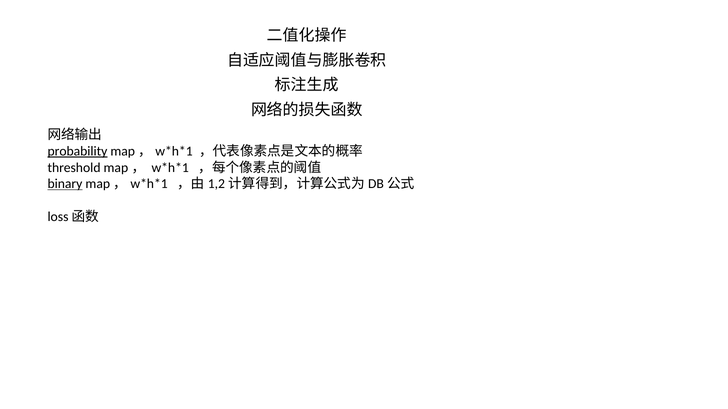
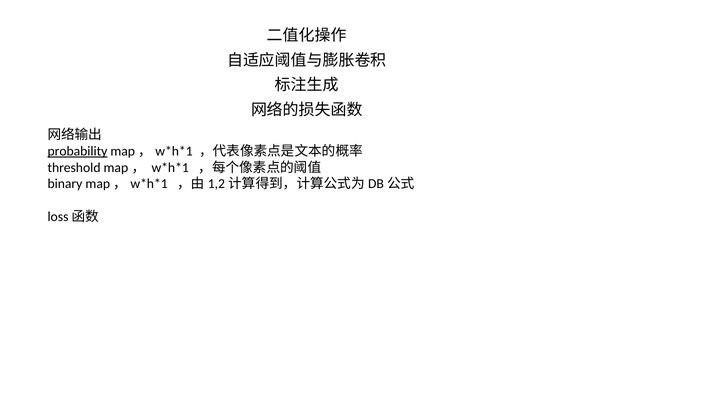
binary underline: present -> none
